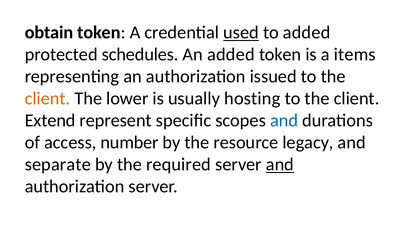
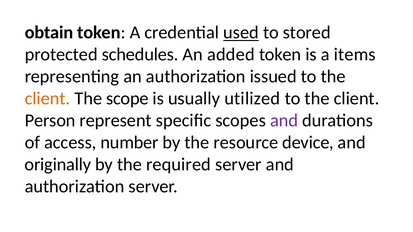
to added: added -> stored
lower: lower -> scope
hosting: hosting -> utilized
Extend: Extend -> Person
and at (284, 121) colour: blue -> purple
legacy: legacy -> device
separate: separate -> originally
and at (280, 165) underline: present -> none
